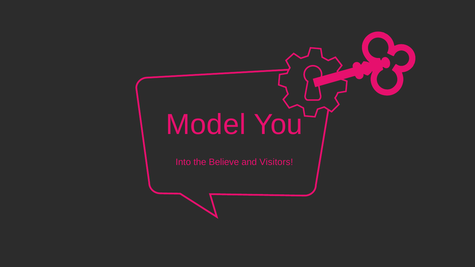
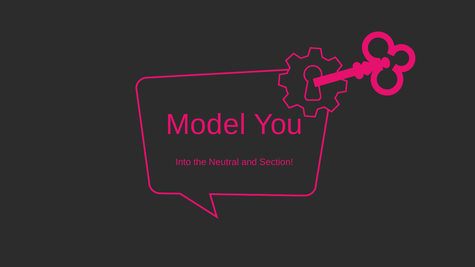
Believe: Believe -> Neutral
Visitors: Visitors -> Section
